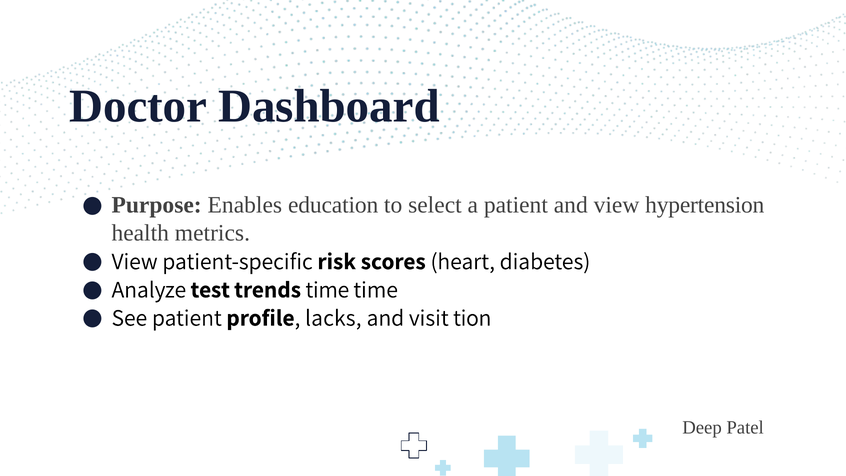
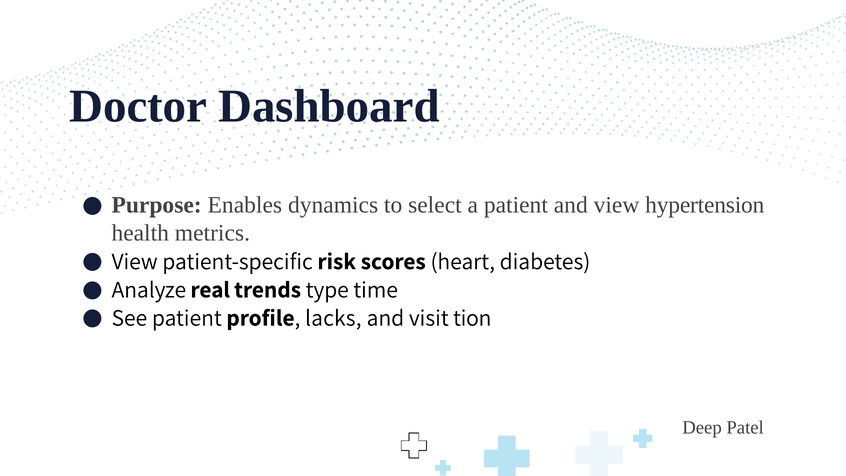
education: education -> dynamics
test: test -> real
trends time: time -> type
